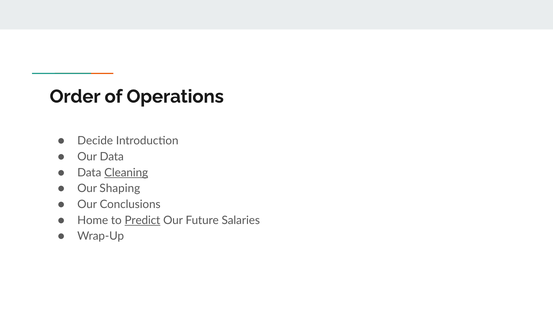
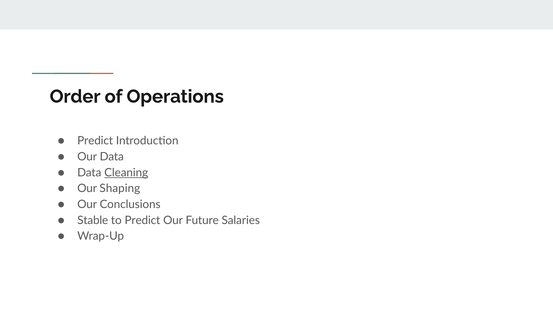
Decide at (95, 141): Decide -> Predict
Home: Home -> Stable
Predict at (142, 220) underline: present -> none
